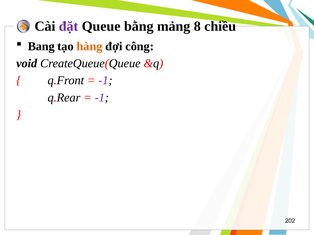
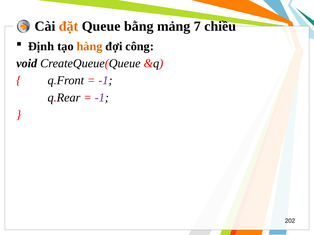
đặt colour: purple -> orange
8: 8 -> 7
Bang: Bang -> Định
